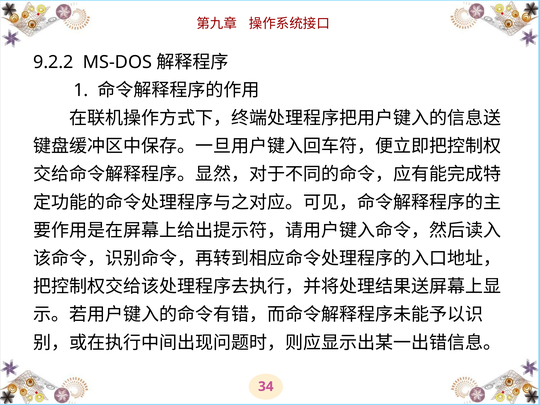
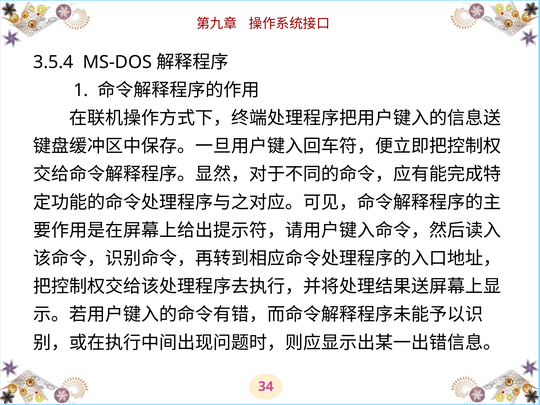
9.2.2: 9.2.2 -> 3.5.4
